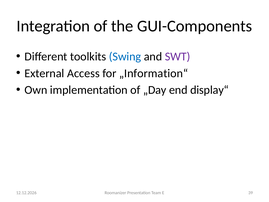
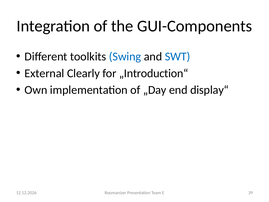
SWT colour: purple -> blue
Access: Access -> Clearly
„Information“: „Information“ -> „Introduction“
